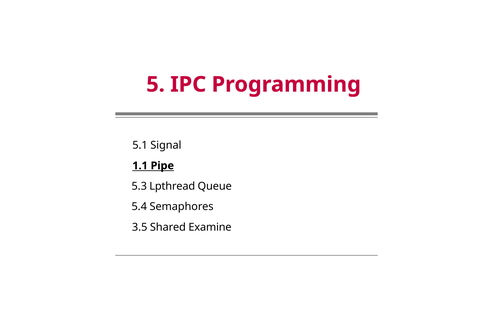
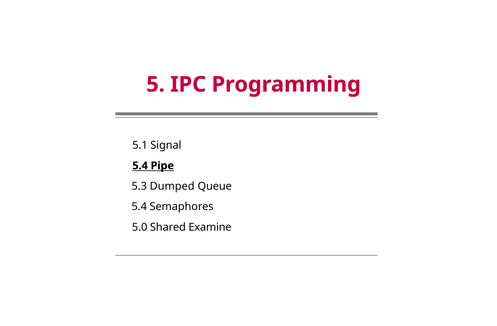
1.1 at (140, 166): 1.1 -> 5.4
Lpthread: Lpthread -> Dumped
3.5: 3.5 -> 5.0
